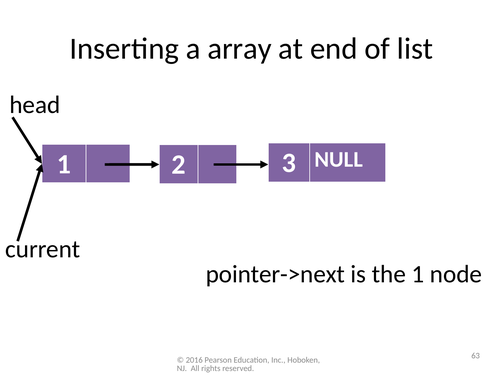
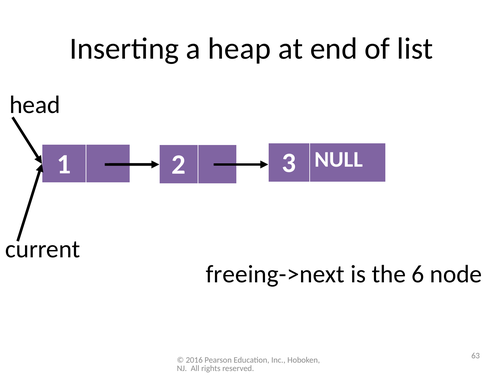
array: array -> heap
pointer->next: pointer->next -> freeing->next
the 1: 1 -> 6
